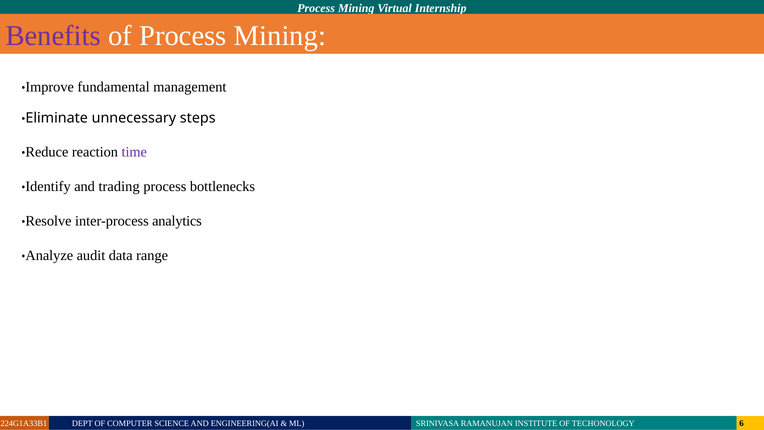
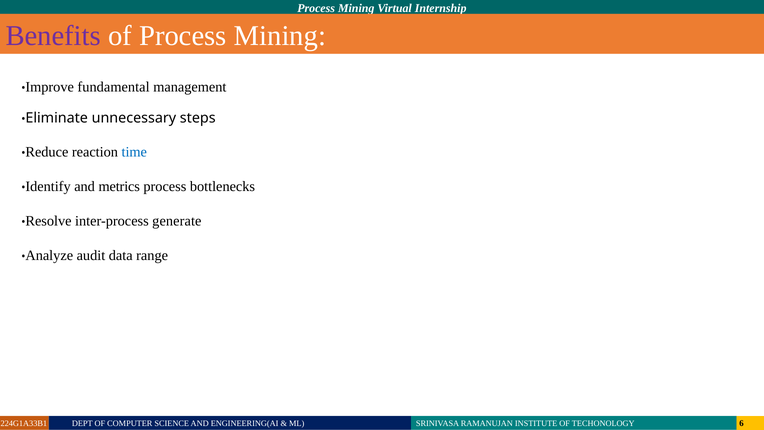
time colour: purple -> blue
trading: trading -> metrics
analytics: analytics -> generate
